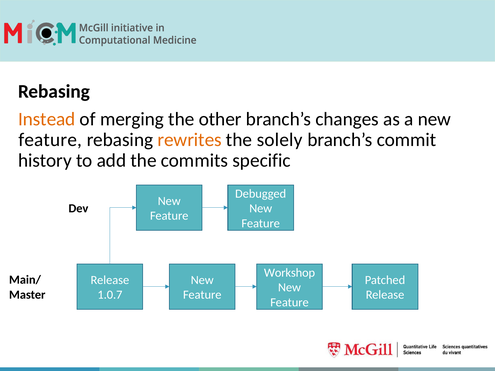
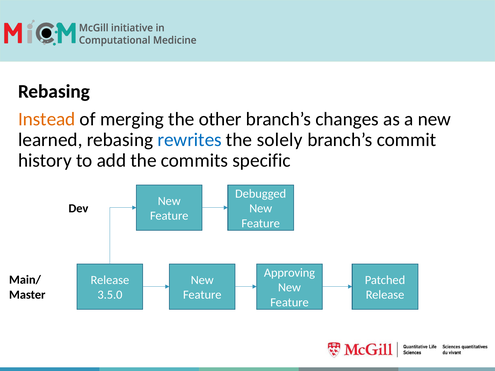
feature at (50, 140): feature -> learned
rewrites colour: orange -> blue
Workshop: Workshop -> Approving
1.0.7: 1.0.7 -> 3.5.0
